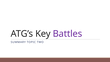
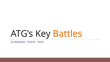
Battles colour: purple -> orange
